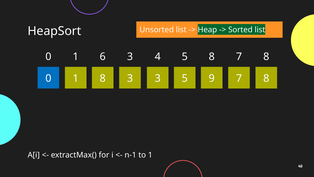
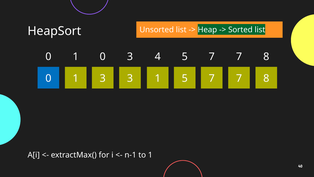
1 6: 6 -> 0
4 5 8: 8 -> 7
1 8: 8 -> 3
3 3: 3 -> 1
9 at (212, 78): 9 -> 7
